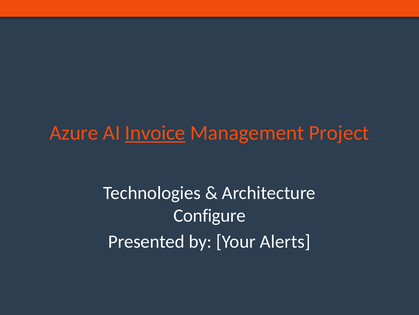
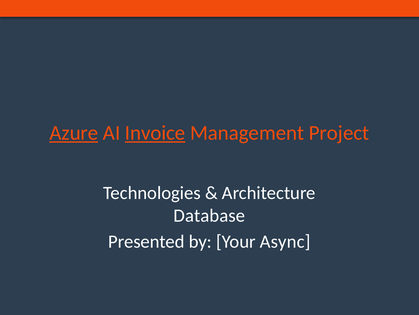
Azure underline: none -> present
Configure: Configure -> Database
Alerts: Alerts -> Async
